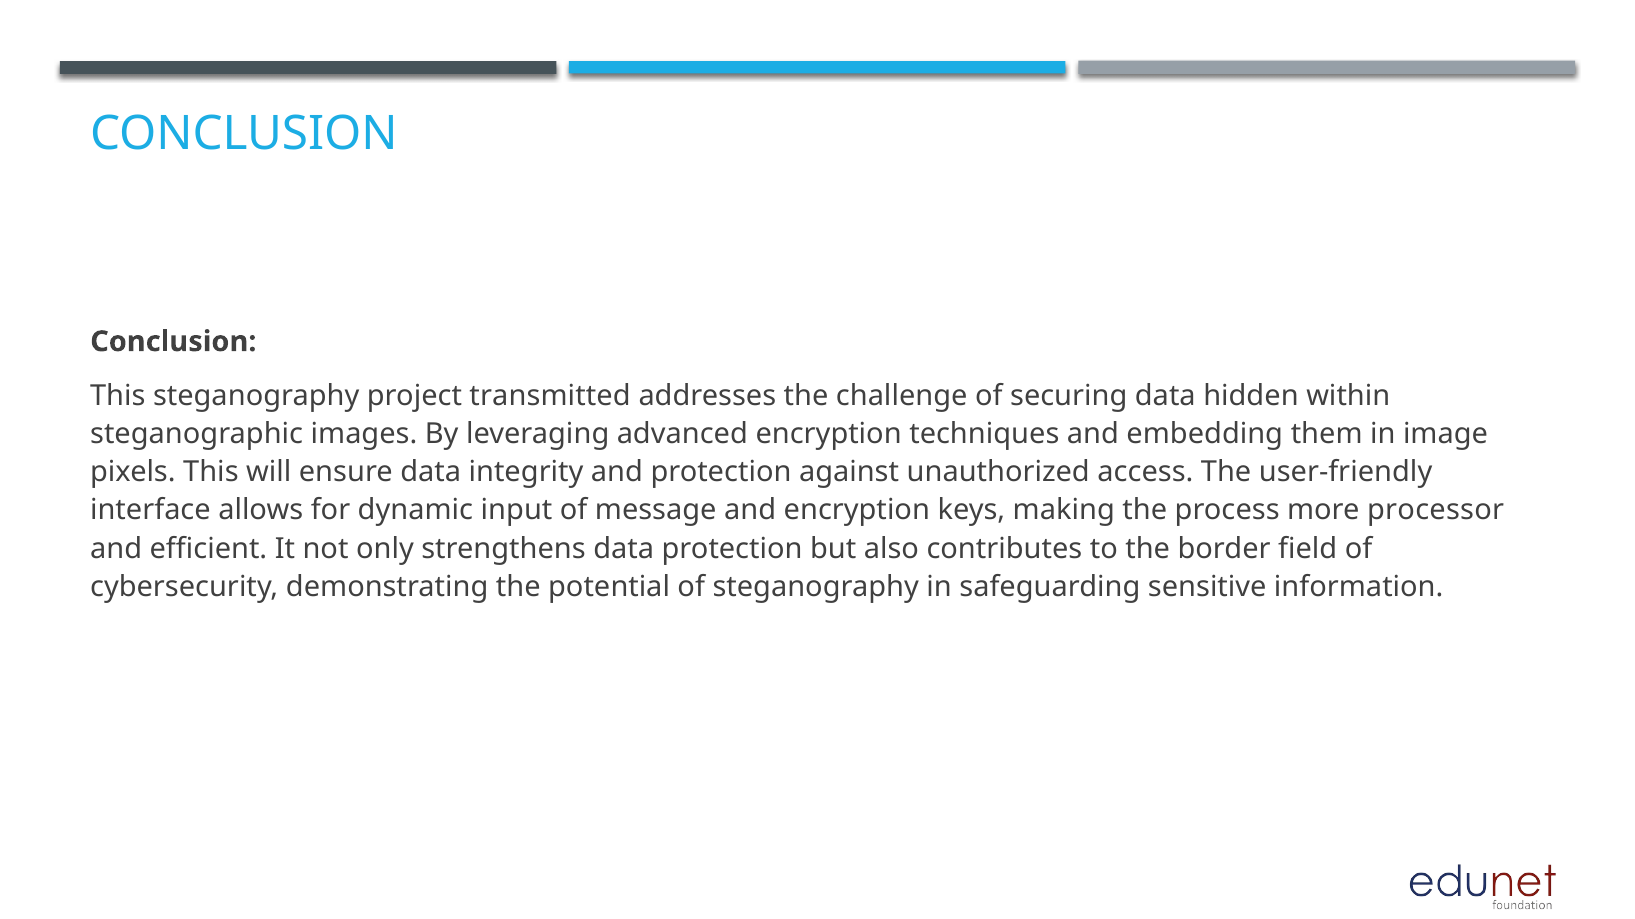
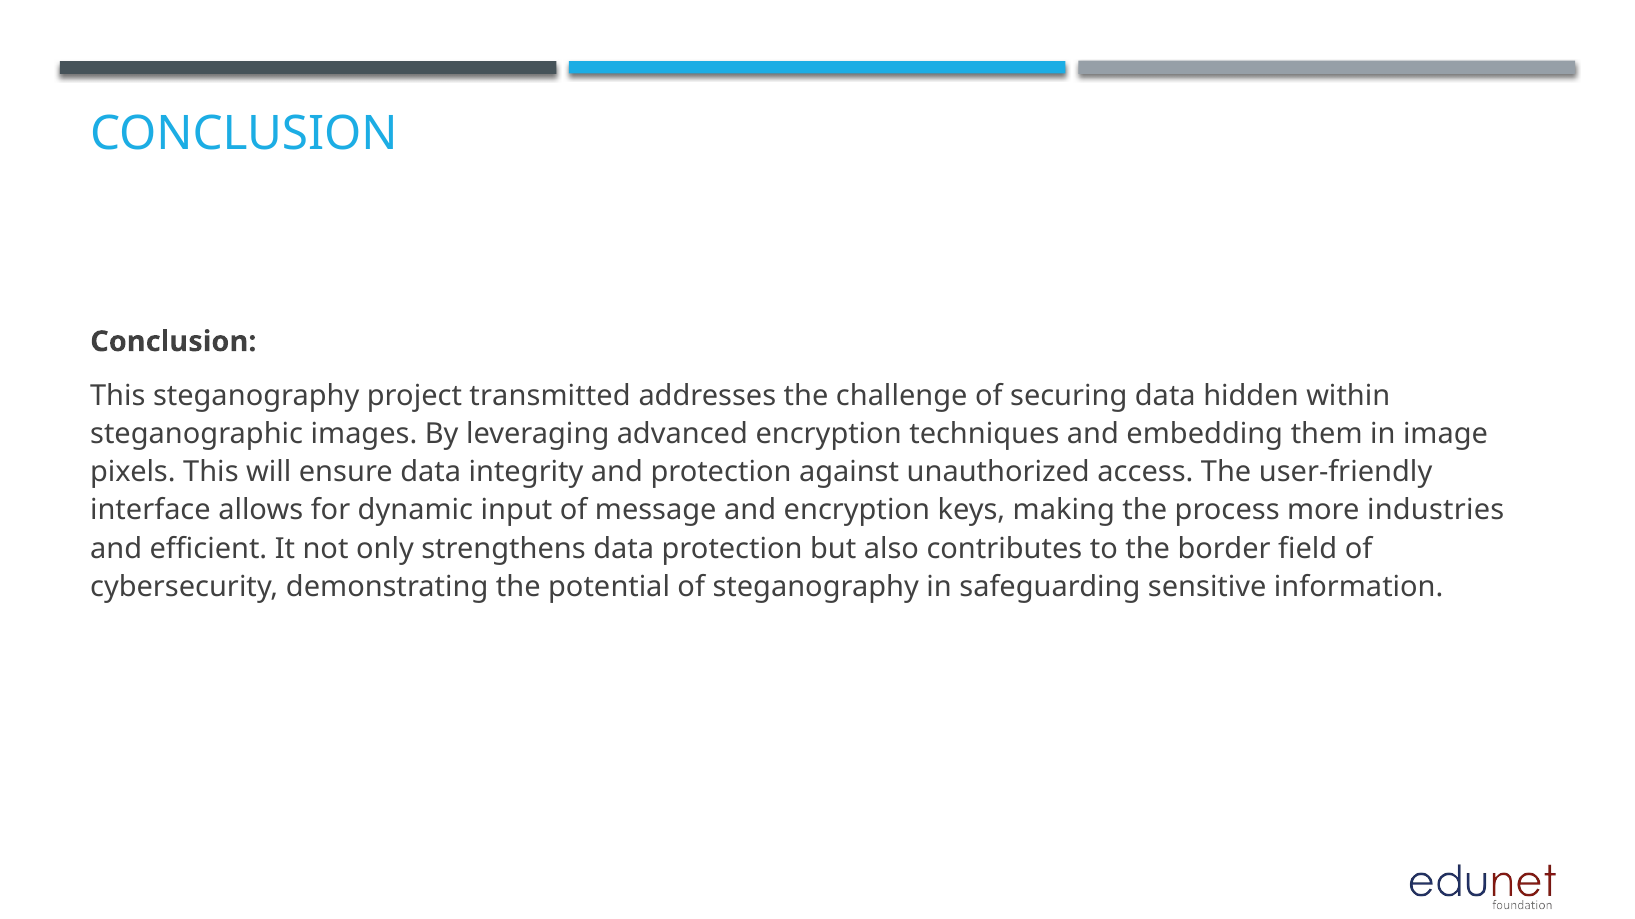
processor: processor -> industries
